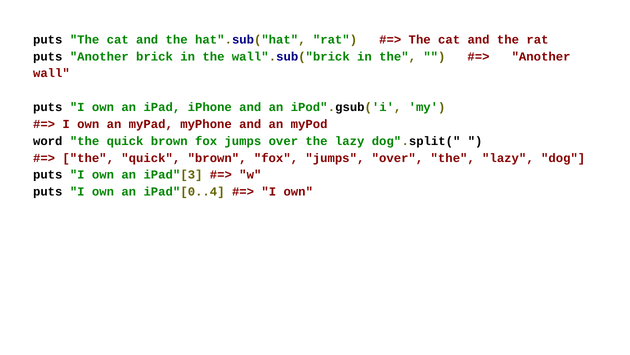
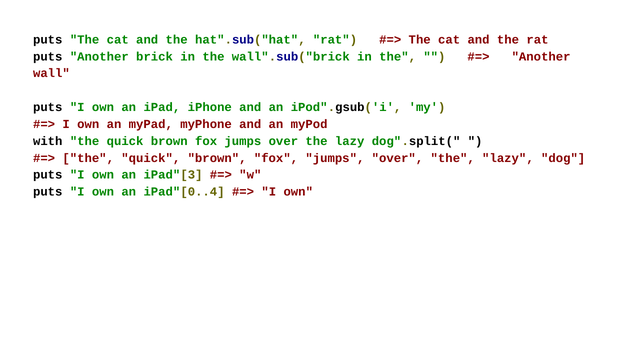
word: word -> with
